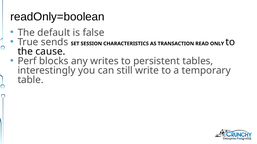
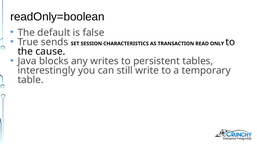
Perf: Perf -> Java
